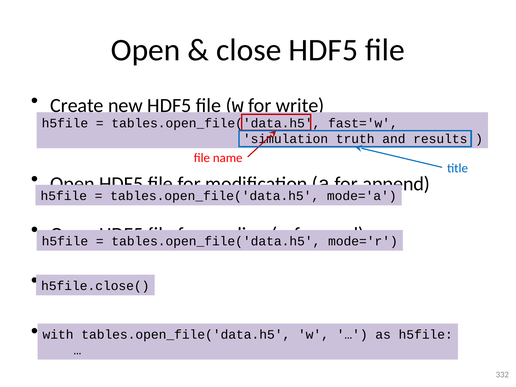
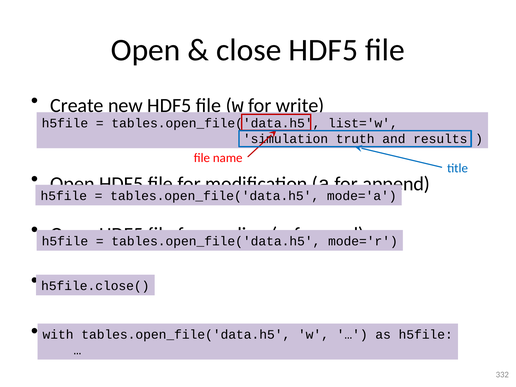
fast='w: fast='w -> list='w
